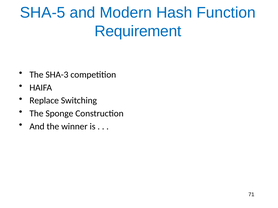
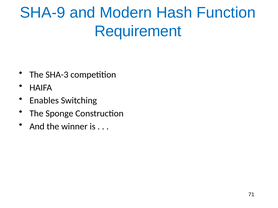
SHA-5: SHA-5 -> SHA-9
Replace: Replace -> Enables
